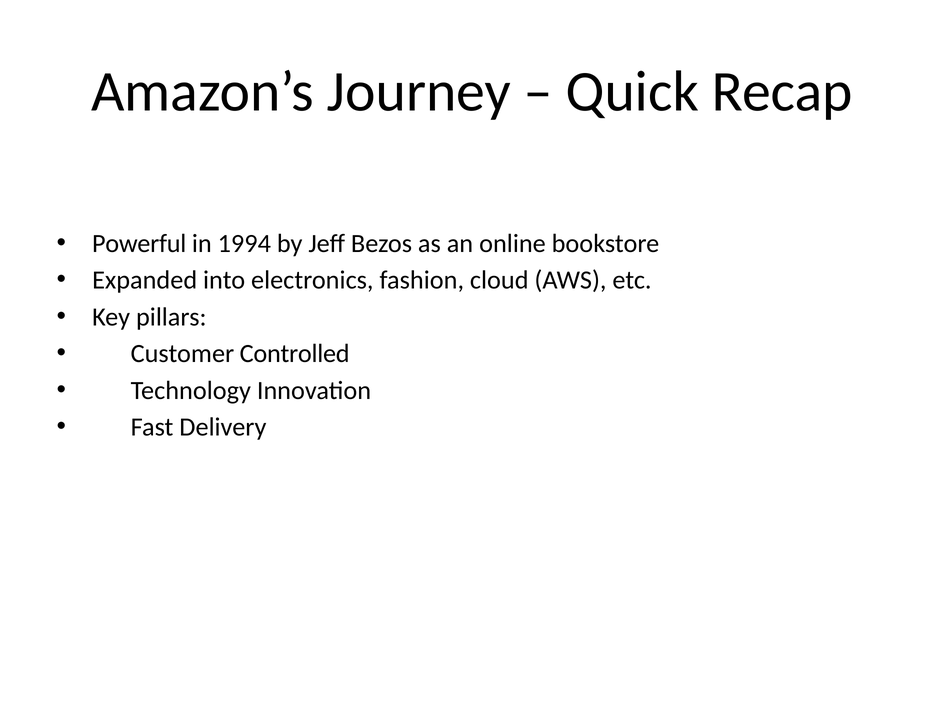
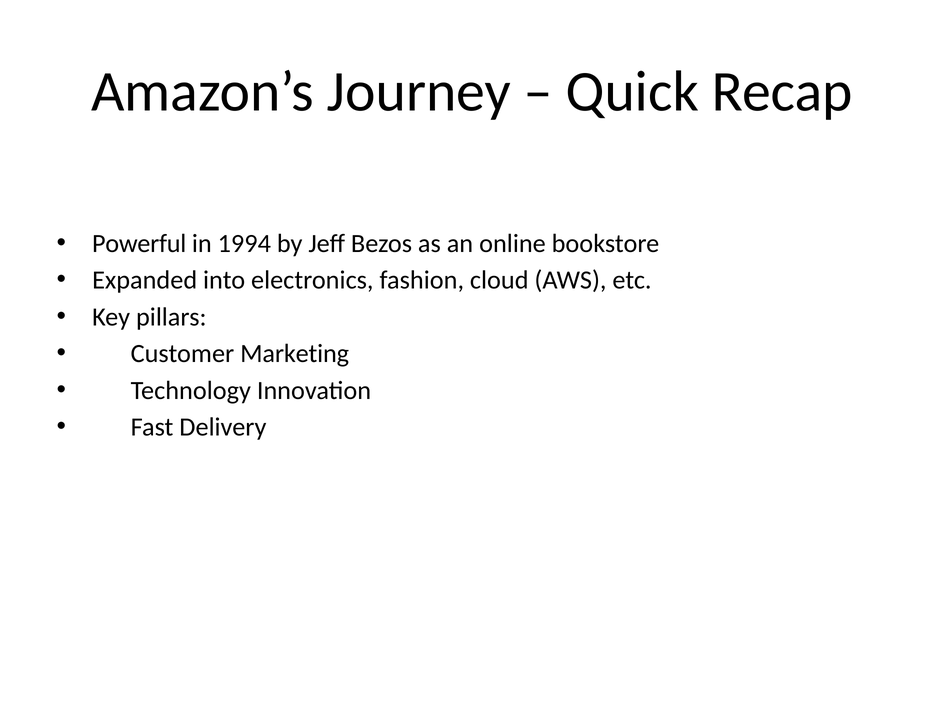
Controlled: Controlled -> Marketing
